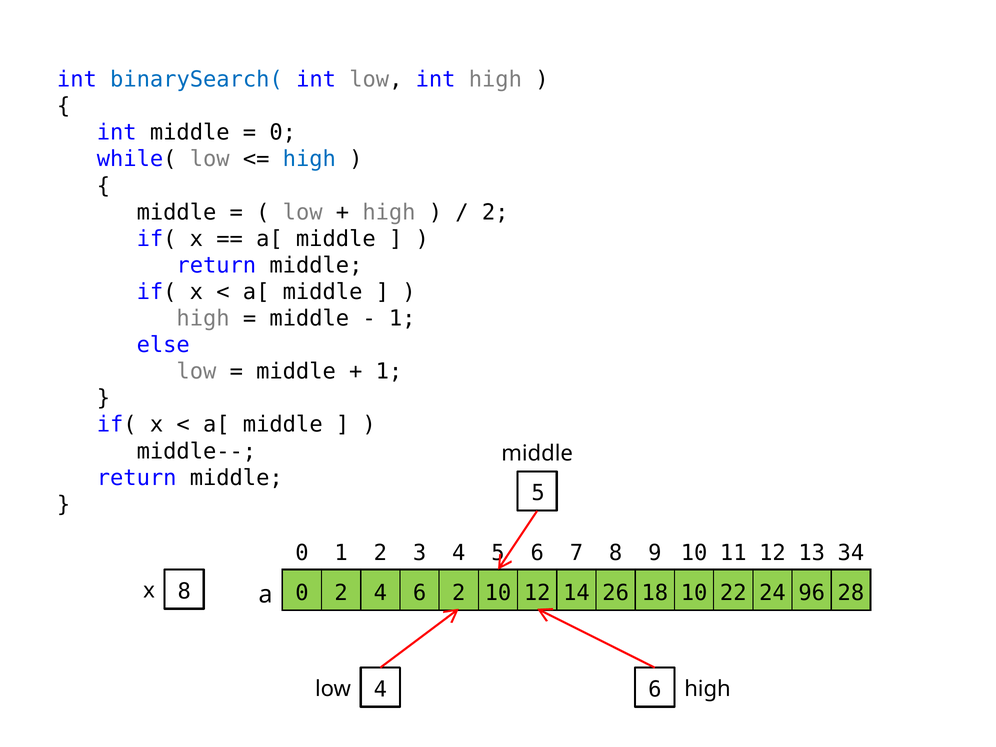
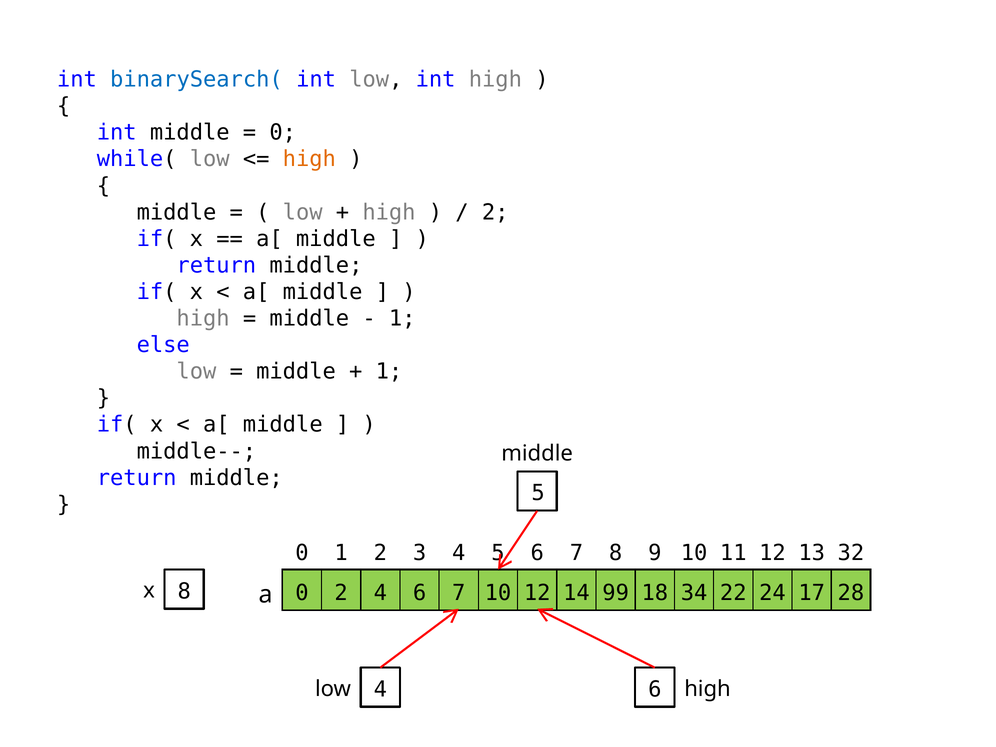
high at (309, 159) colour: blue -> orange
34: 34 -> 32
4 6 2: 2 -> 7
26: 26 -> 99
18 10: 10 -> 34
96: 96 -> 17
